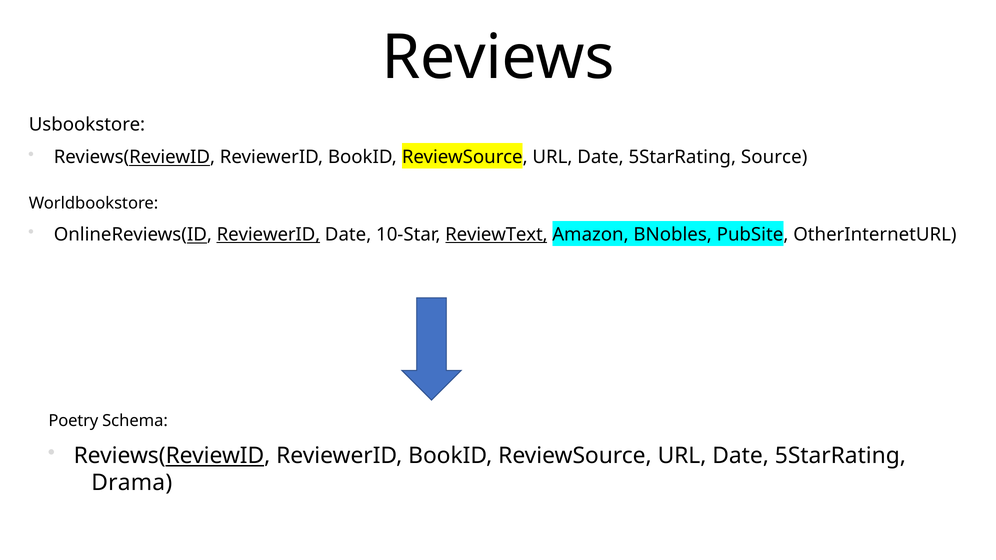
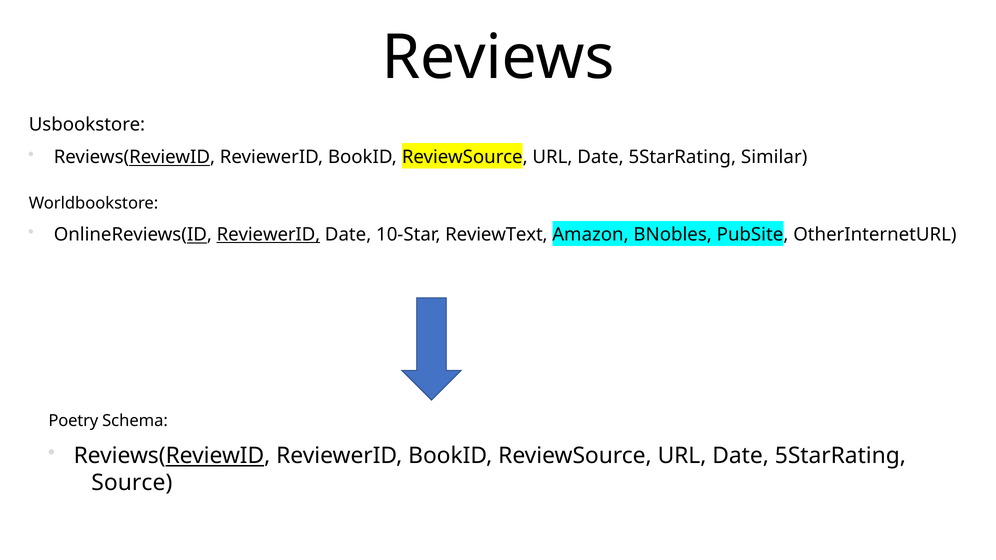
Source: Source -> Similar
ReviewText underline: present -> none
Drama: Drama -> Source
